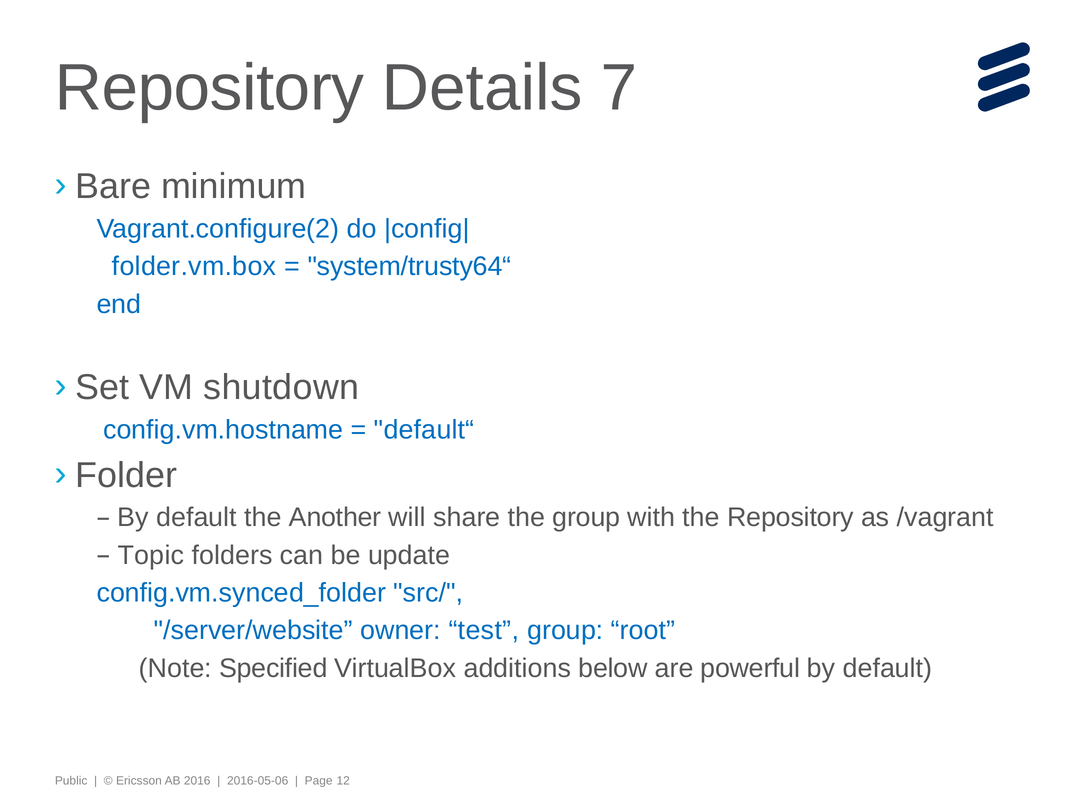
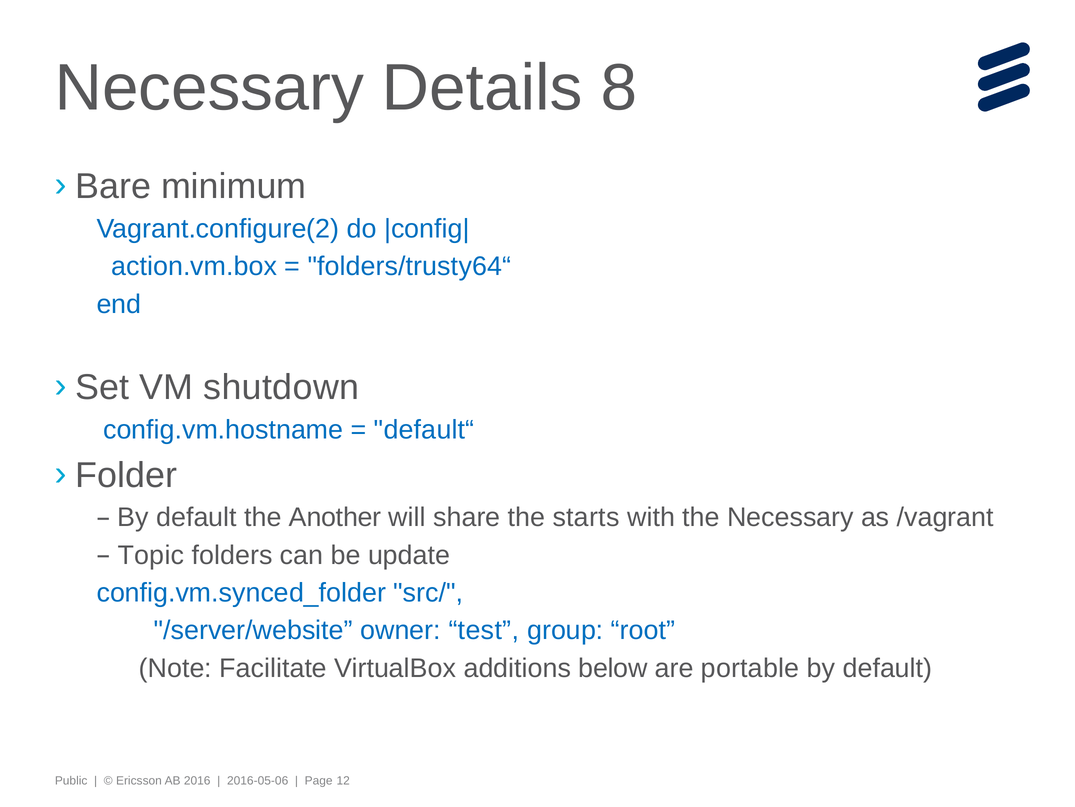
Repository at (210, 88): Repository -> Necessary
7: 7 -> 8
folder.vm.box: folder.vm.box -> action.vm.box
system/trusty64“: system/trusty64“ -> folders/trusty64“
the group: group -> starts
the Repository: Repository -> Necessary
Specified: Specified -> Facilitate
powerful: powerful -> portable
